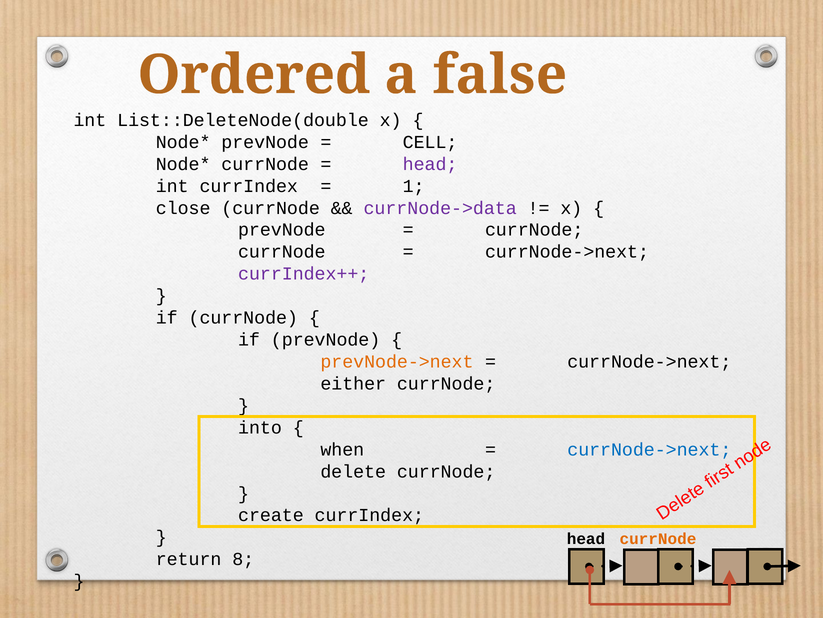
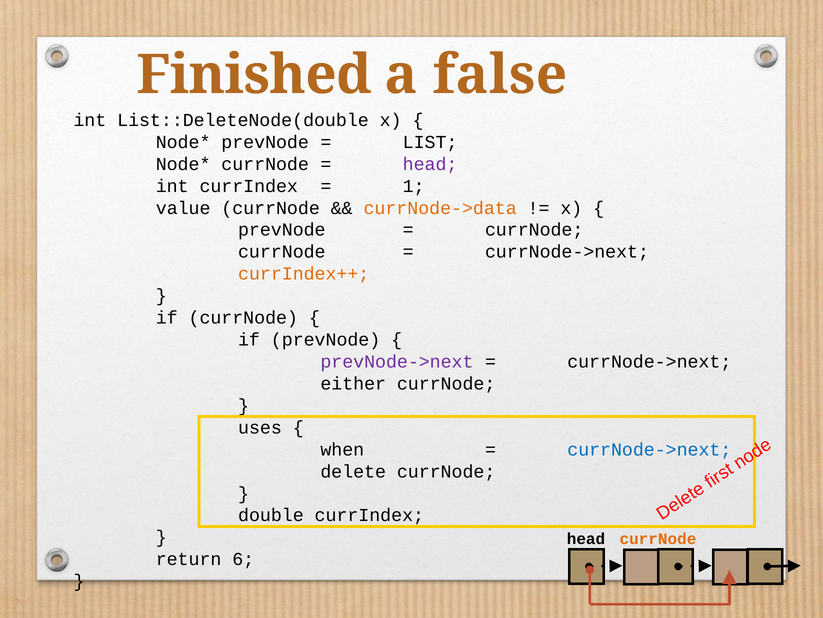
Ordered: Ordered -> Finished
CELL: CELL -> LIST
close: close -> value
currNode->data colour: purple -> orange
currIndex++ colour: purple -> orange
prevNode->next colour: orange -> purple
into: into -> uses
create: create -> double
8: 8 -> 6
